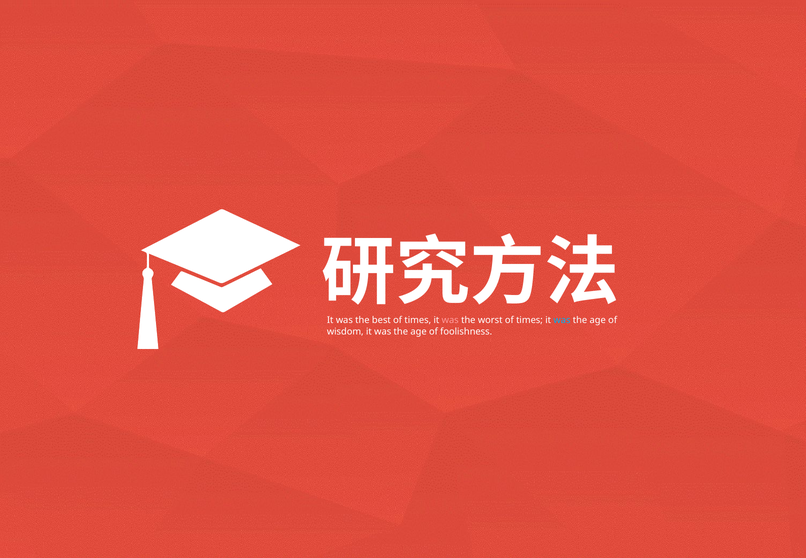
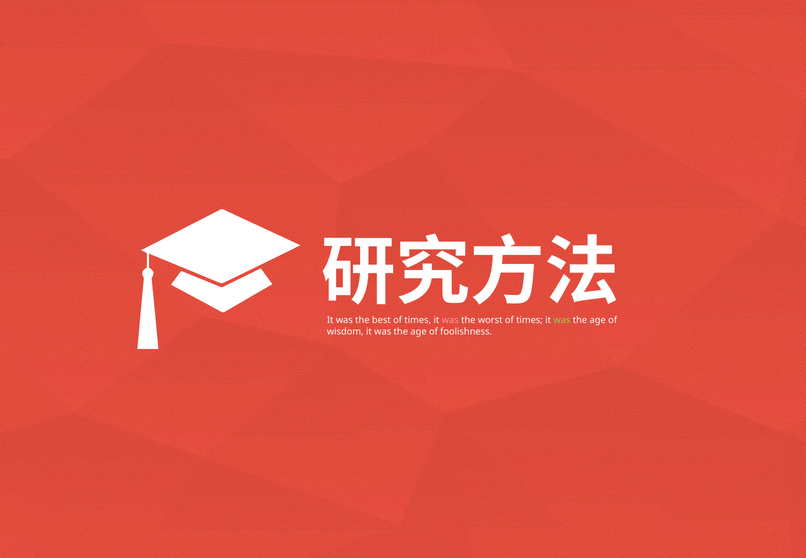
was at (562, 320) colour: light blue -> light green
